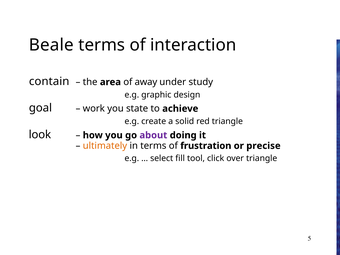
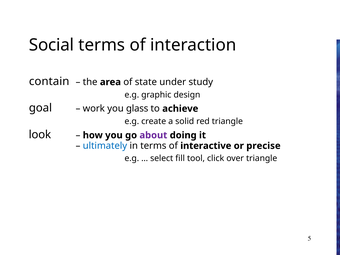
Beale: Beale -> Social
away: away -> state
state: state -> glass
ultimately colour: orange -> blue
frustration: frustration -> interactive
